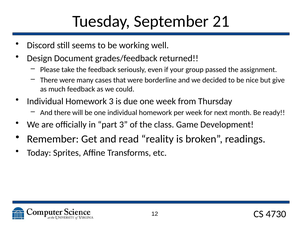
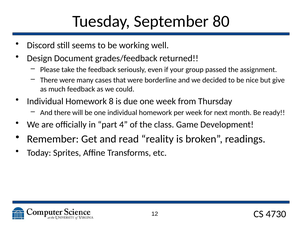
21: 21 -> 80
Homework 3: 3 -> 8
part 3: 3 -> 4
